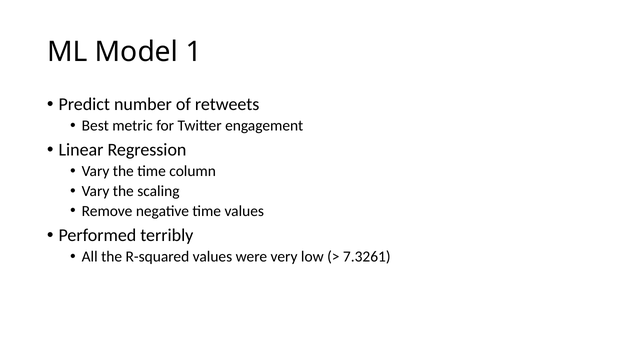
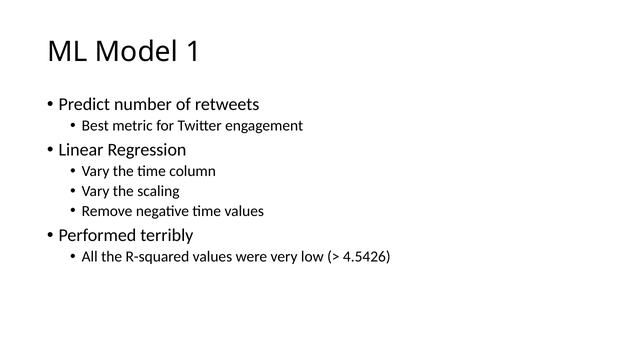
7.3261: 7.3261 -> 4.5426
